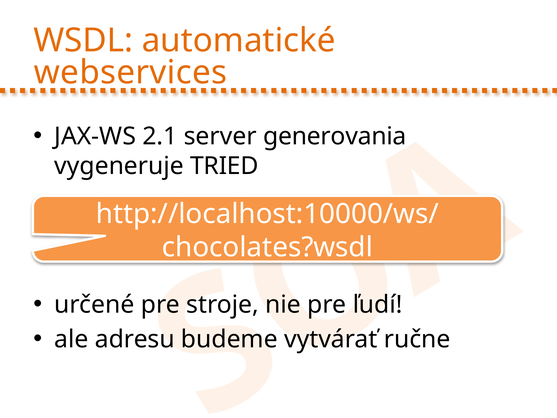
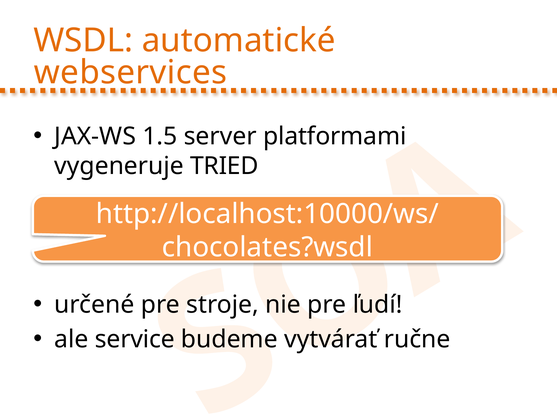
2.1: 2.1 -> 1.5
generovania: generovania -> platformami
adresu: adresu -> service
